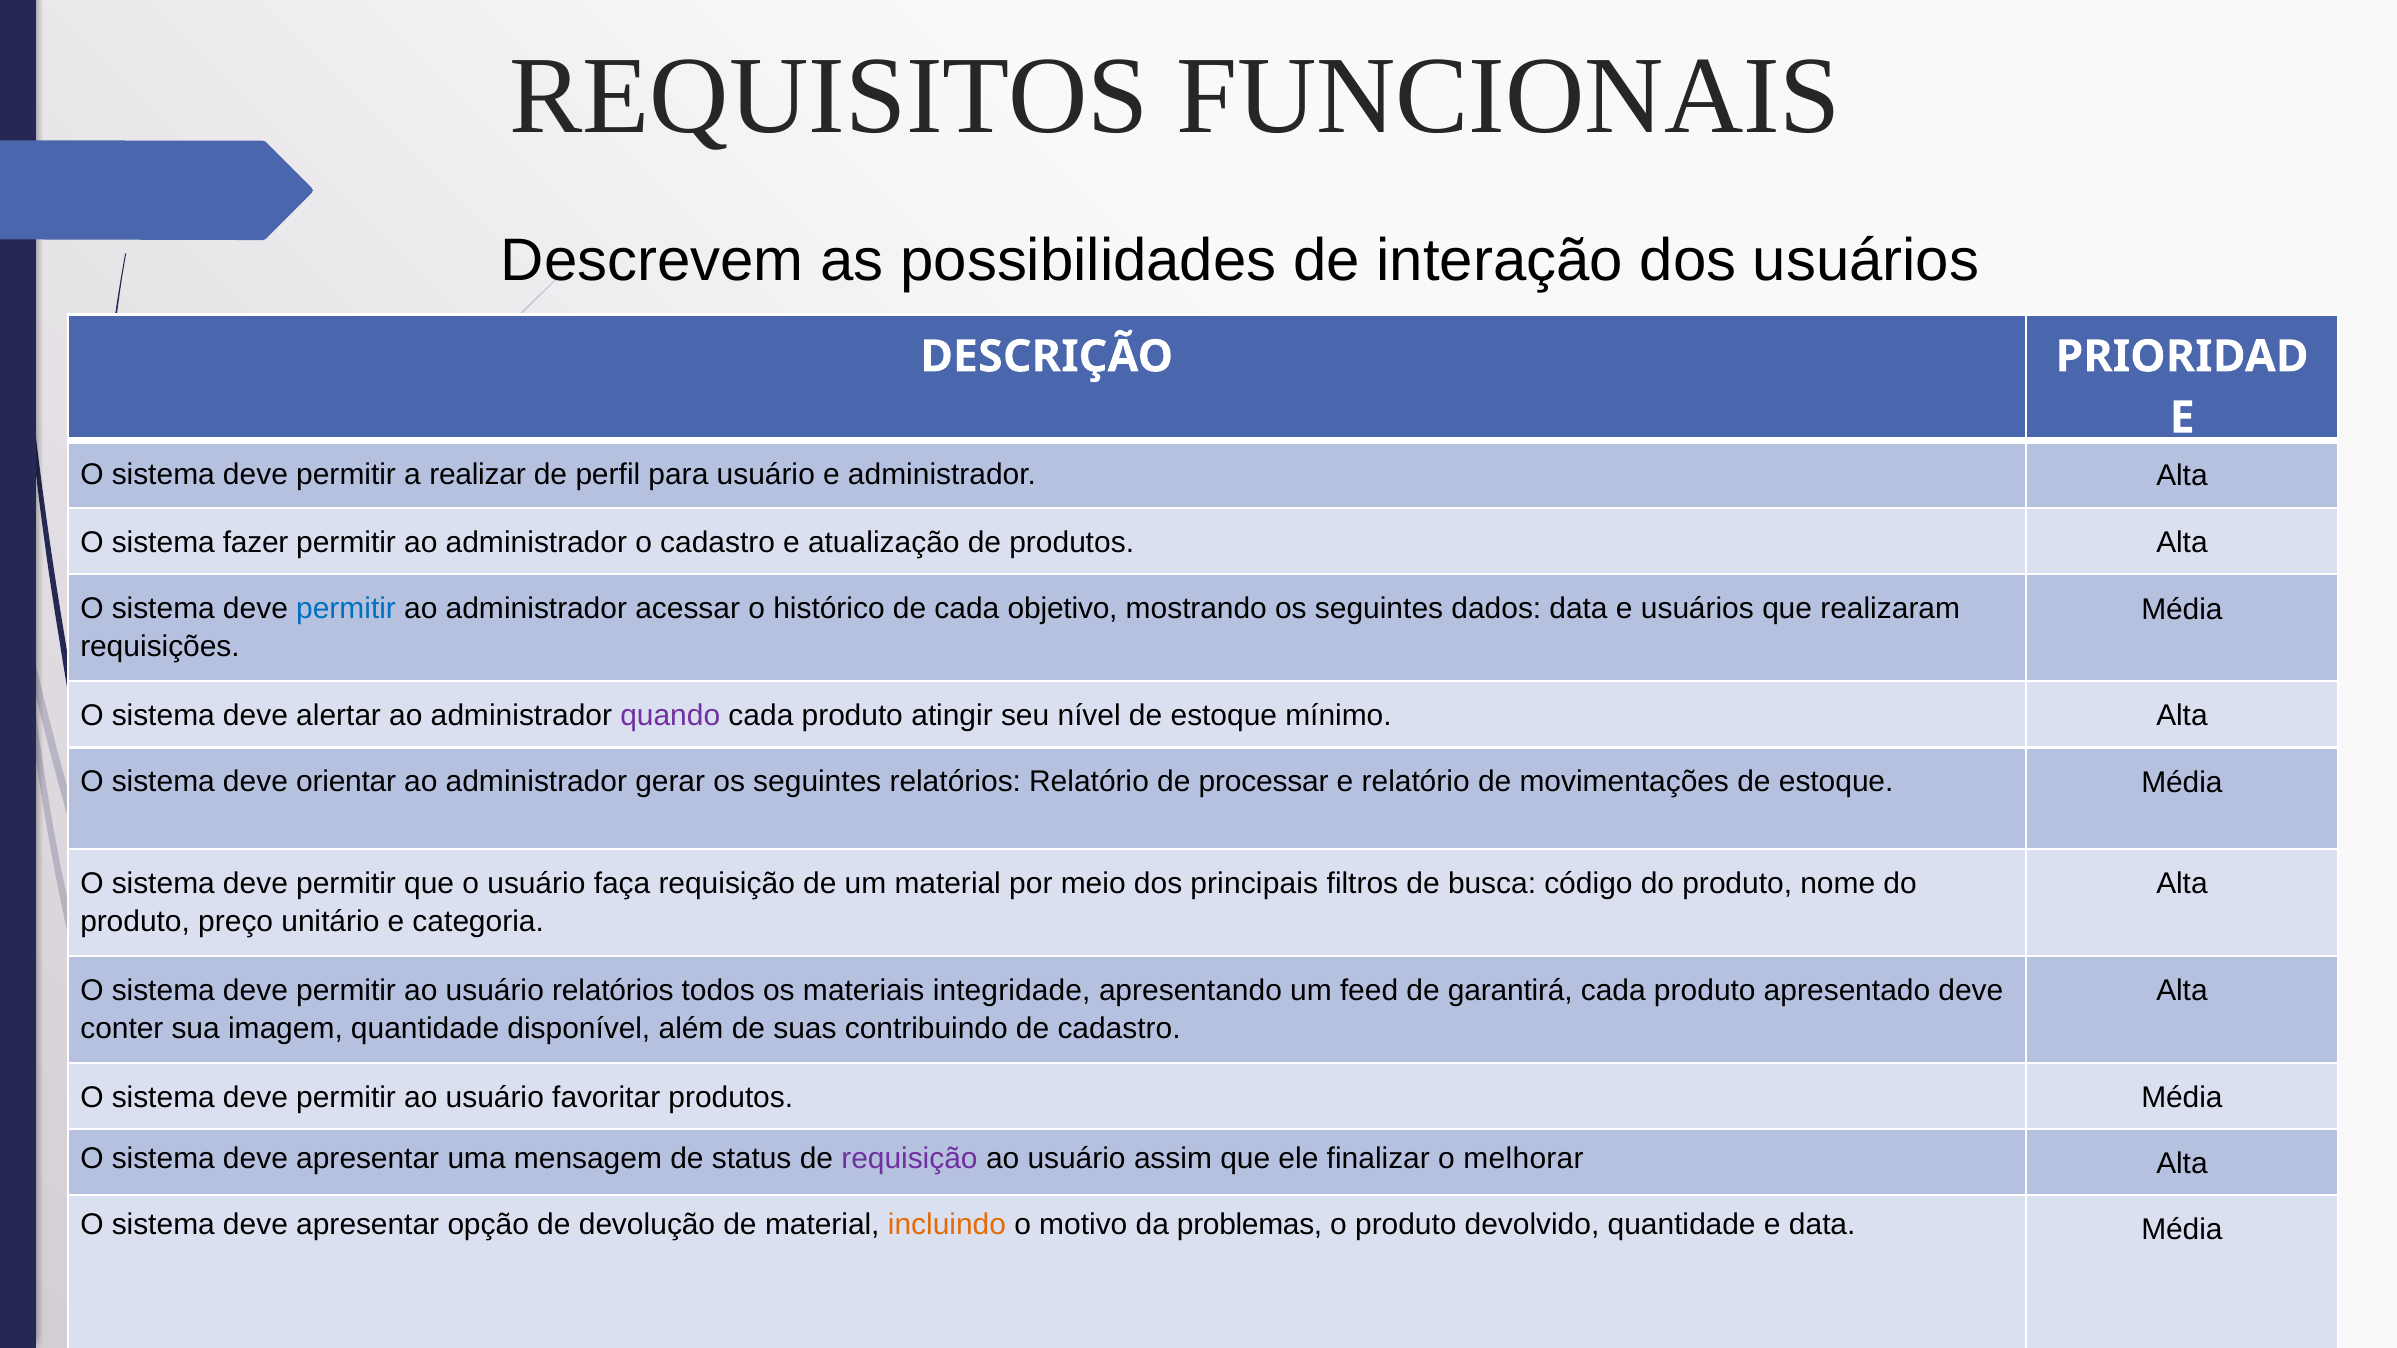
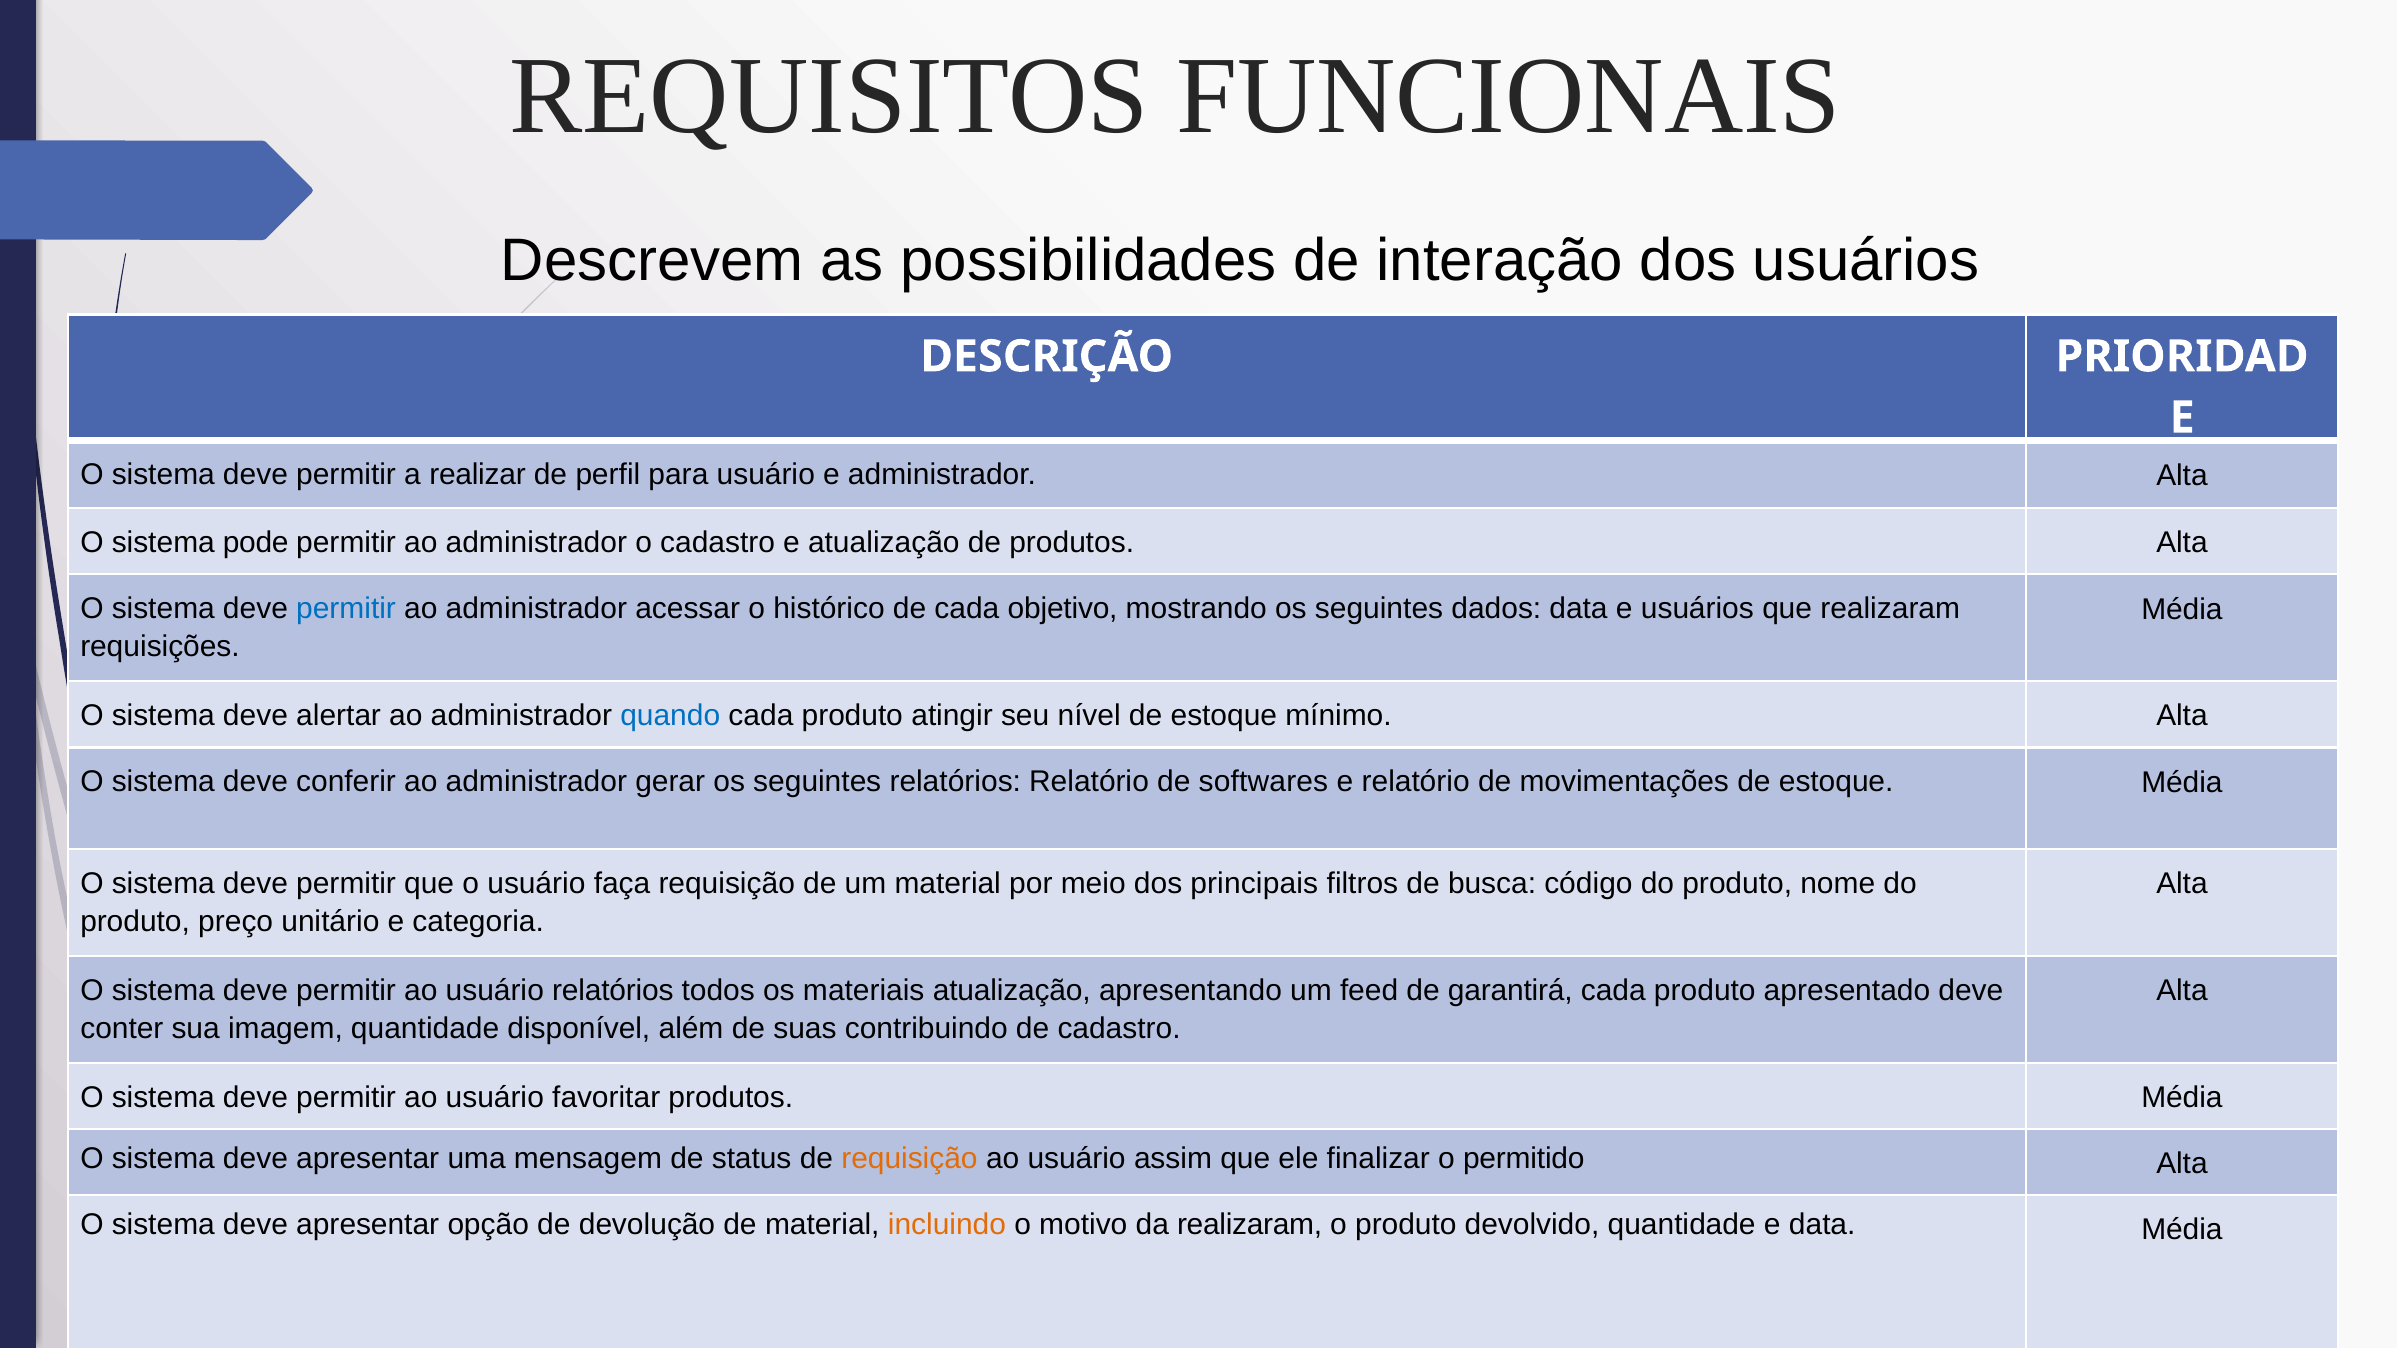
fazer: fazer -> pode
quando colour: purple -> blue
orientar: orientar -> conferir
processar: processar -> softwares
materiais integridade: integridade -> atualização
requisição at (909, 1159) colour: purple -> orange
melhorar: melhorar -> permitido
da problemas: problemas -> realizaram
